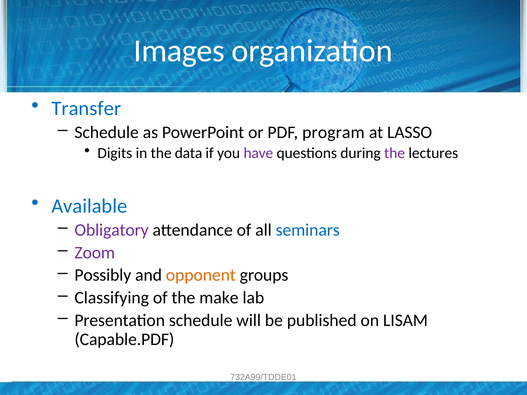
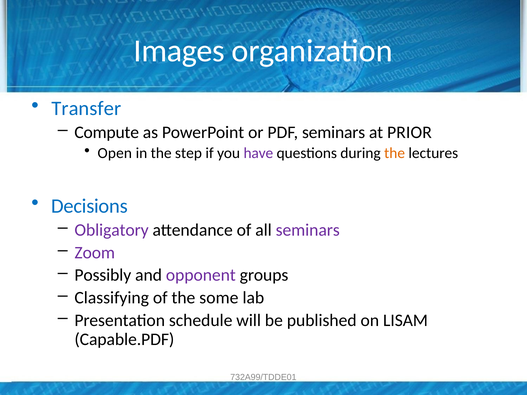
Schedule at (107, 132): Schedule -> Compute
PDF program: program -> seminars
LASSO: LASSO -> PRIOR
Digits: Digits -> Open
data: data -> step
the at (395, 153) colour: purple -> orange
Available: Available -> Decisions
seminars at (308, 230) colour: blue -> purple
opponent colour: orange -> purple
make: make -> some
